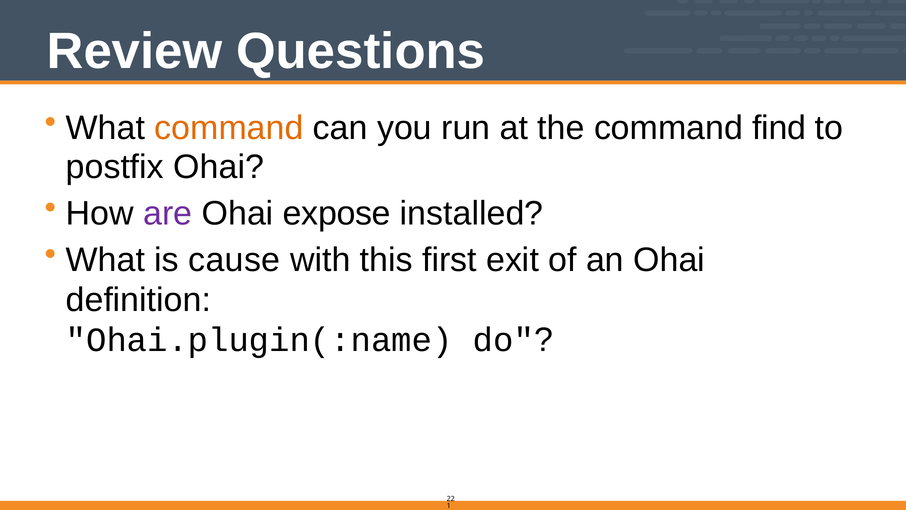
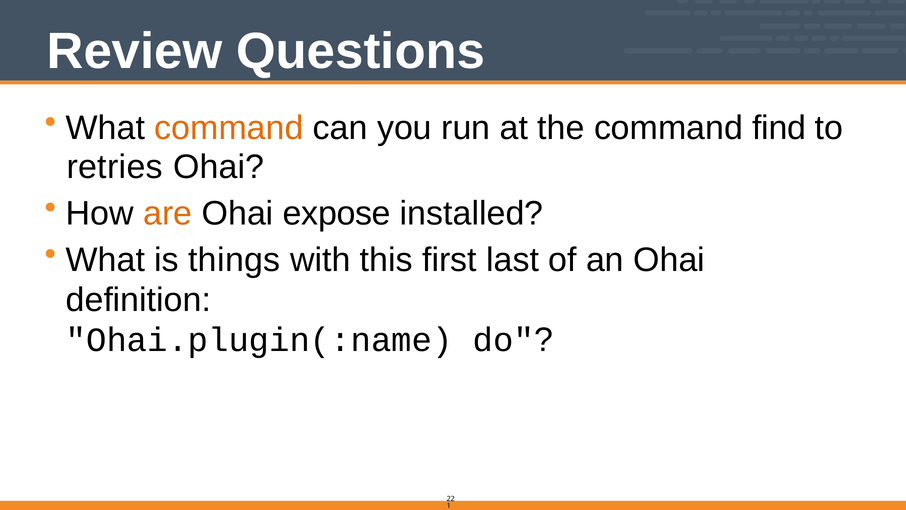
postfix: postfix -> retries
are colour: purple -> orange
cause: cause -> things
exit: exit -> last
